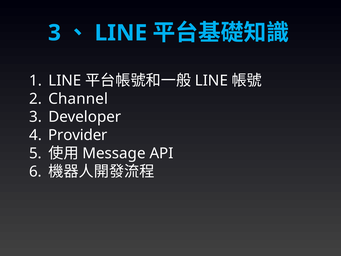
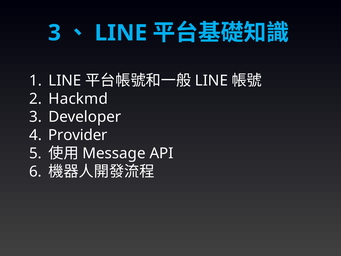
Channel: Channel -> Hackmd
